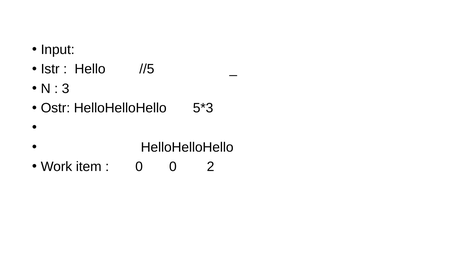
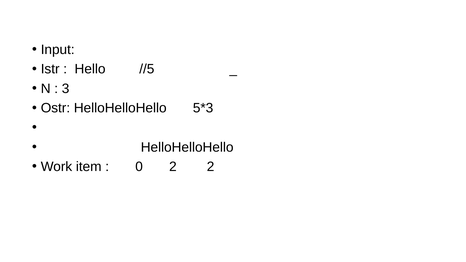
0 0: 0 -> 2
